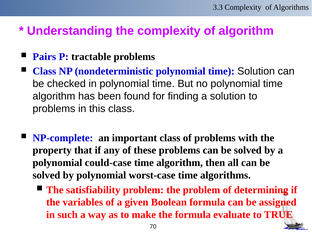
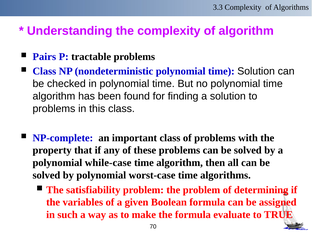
could-case: could-case -> while-case
